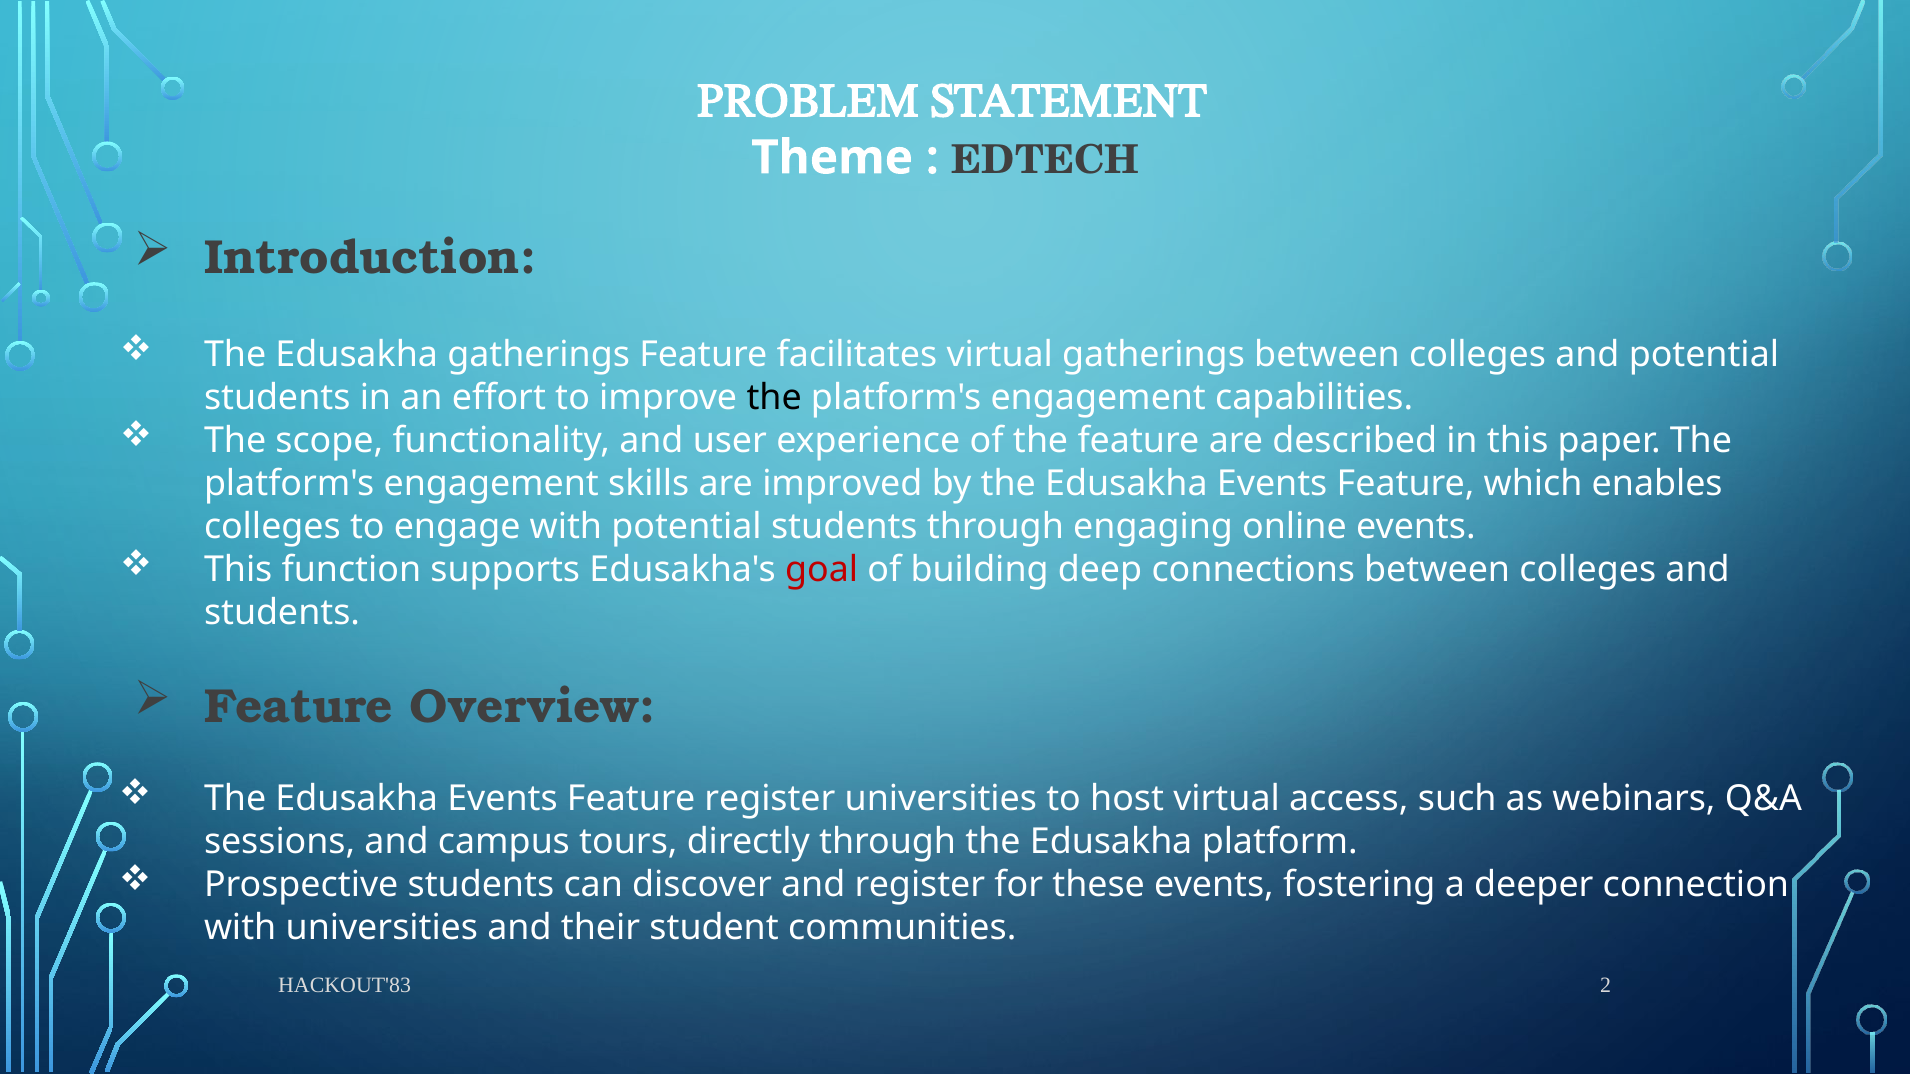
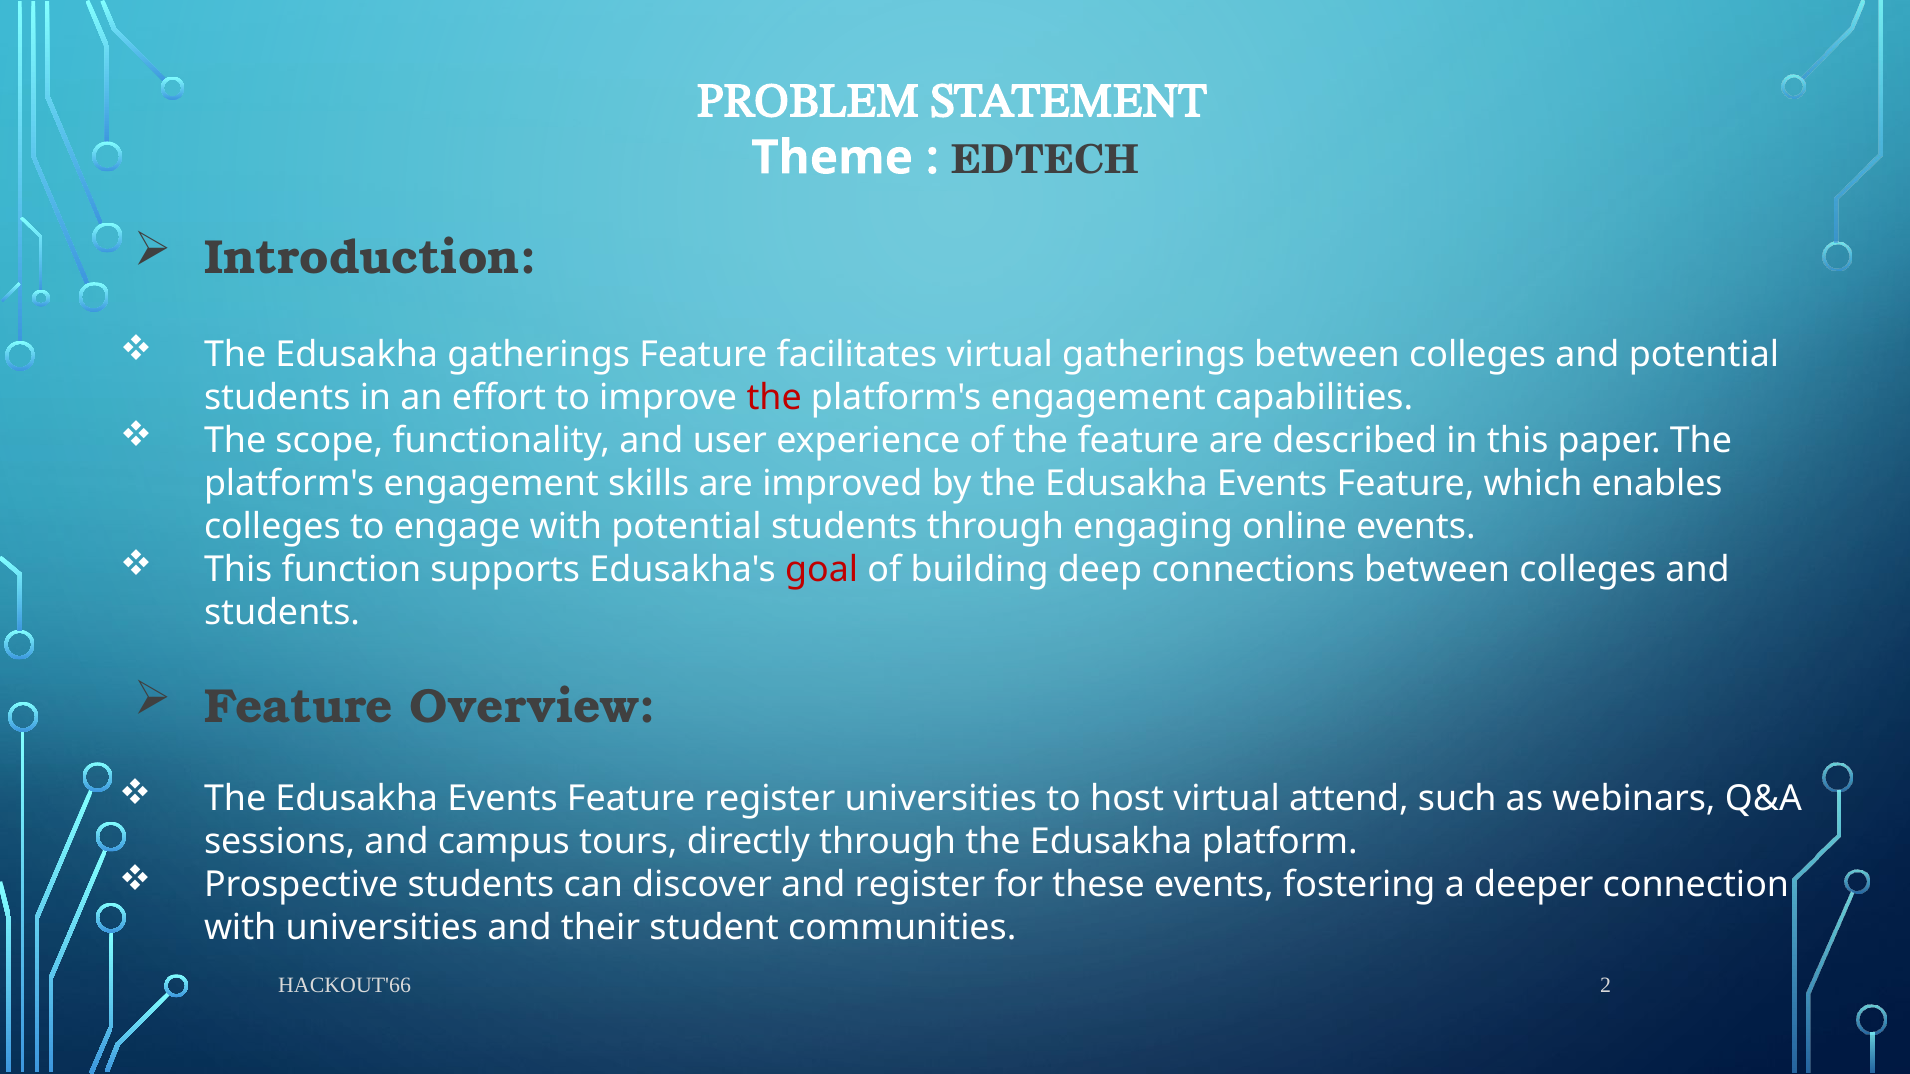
the at (774, 398) colour: black -> red
access: access -> attend
HACKOUT'83: HACKOUT'83 -> HACKOUT'66
